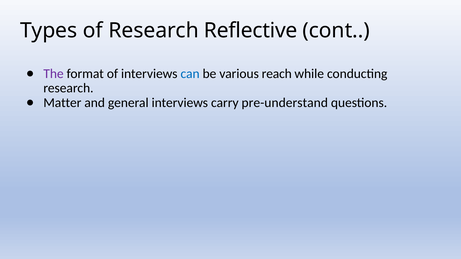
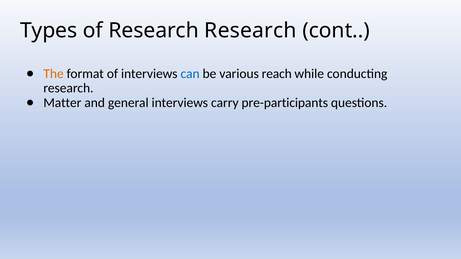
Research Reflective: Reflective -> Research
The colour: purple -> orange
pre-understand: pre-understand -> pre-participants
